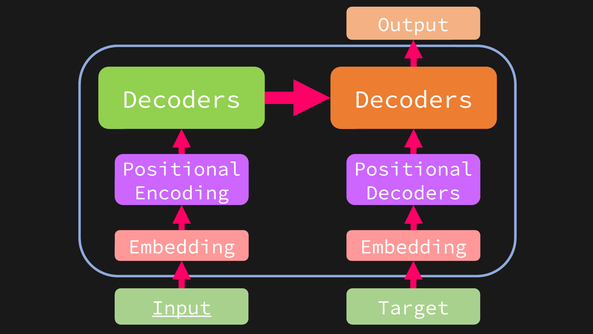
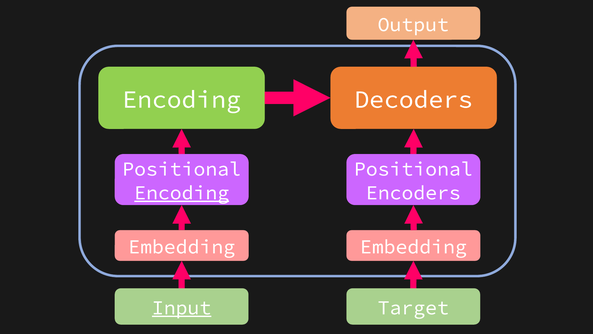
Decoders at (182, 99): Decoders -> Encoding
Encoding at (182, 193) underline: none -> present
Decoders at (413, 193): Decoders -> Encoders
